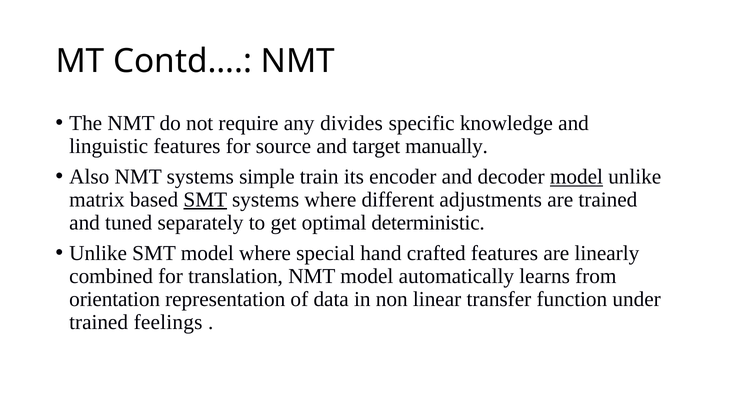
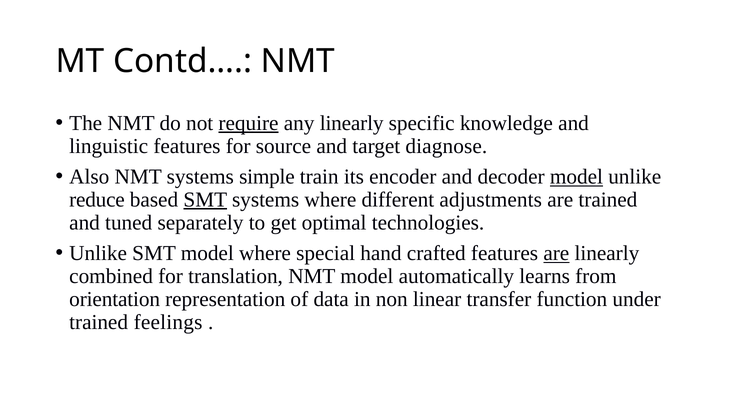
require underline: none -> present
any divides: divides -> linearly
manually: manually -> diagnose
matrix: matrix -> reduce
deterministic: deterministic -> technologies
are at (556, 253) underline: none -> present
